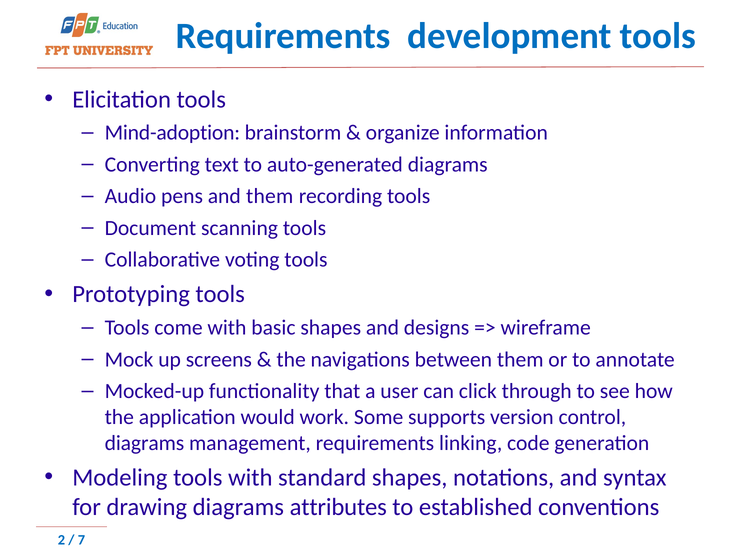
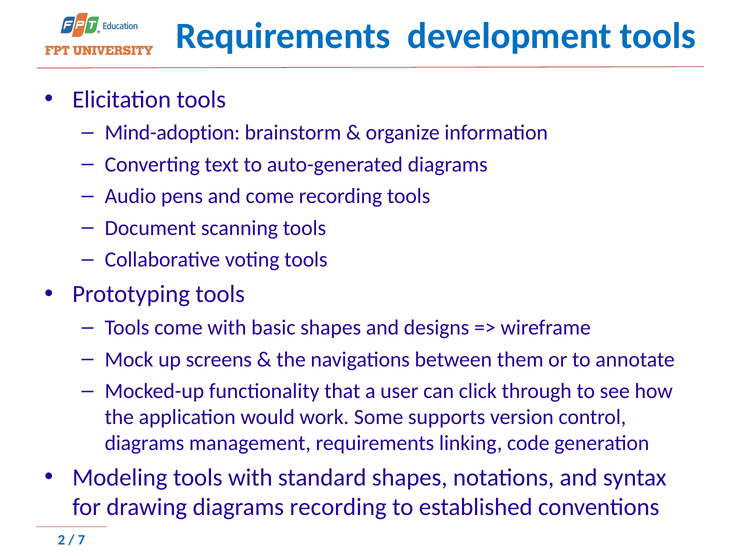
and them: them -> come
diagrams attributes: attributes -> recording
